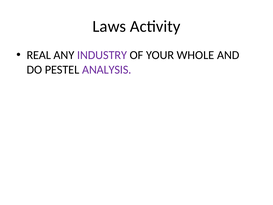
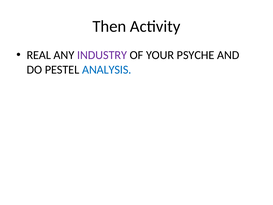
Laws: Laws -> Then
WHOLE: WHOLE -> PSYCHE
ANALYSIS colour: purple -> blue
